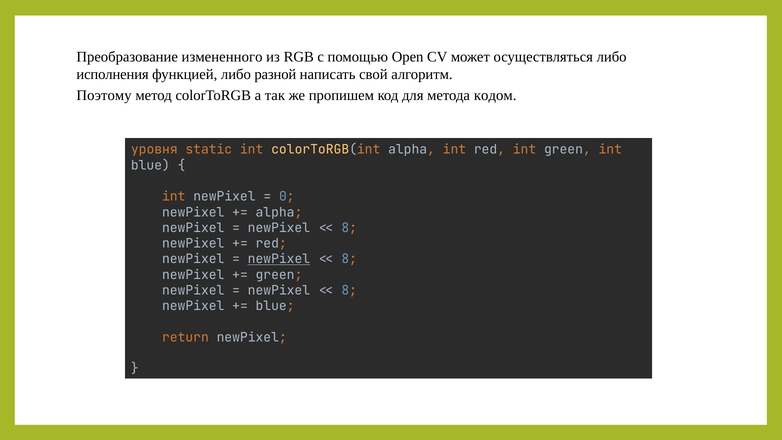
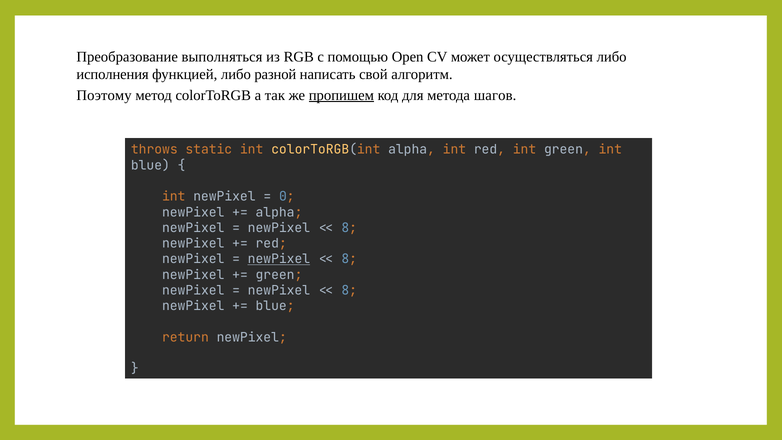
измененного: измененного -> выполняться
пропишем underline: none -> present
кодом: кодом -> шагов
уровня: уровня -> throws
